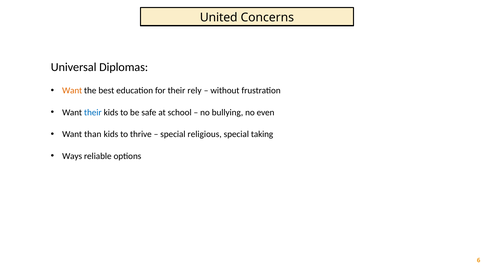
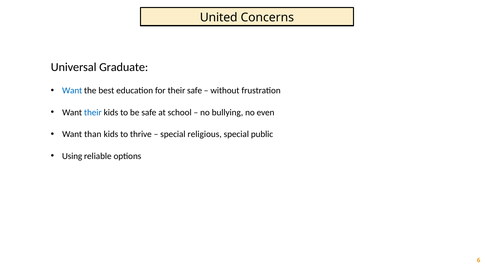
Diplomas: Diplomas -> Graduate
Want at (72, 90) colour: orange -> blue
their rely: rely -> safe
taking: taking -> public
Ways: Ways -> Using
